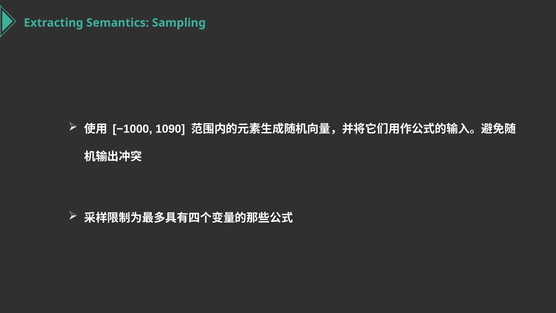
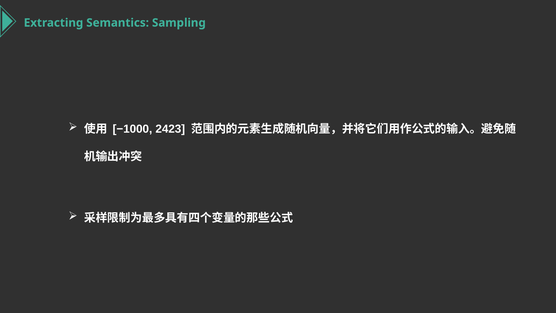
1090: 1090 -> 2423
